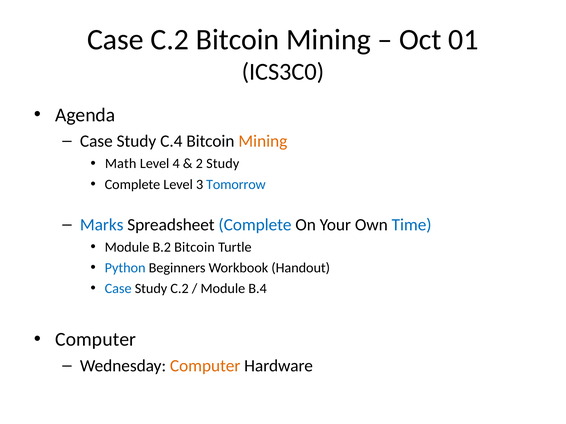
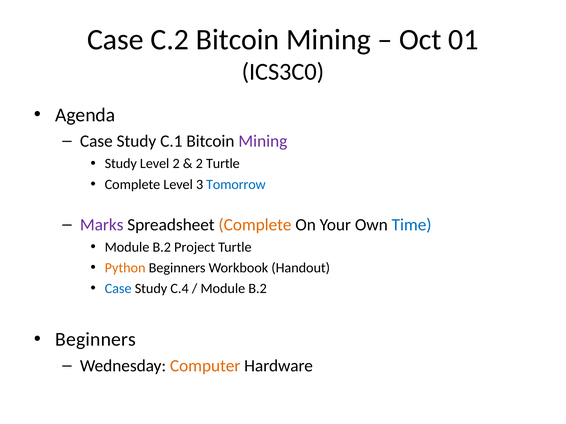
C.4: C.4 -> C.1
Mining at (263, 141) colour: orange -> purple
Math at (121, 164): Math -> Study
Level 4: 4 -> 2
2 Study: Study -> Turtle
Marks colour: blue -> purple
Complete at (255, 225) colour: blue -> orange
B.2 Bitcoin: Bitcoin -> Project
Python colour: blue -> orange
Study C.2: C.2 -> C.4
B.4 at (258, 289): B.4 -> B.2
Computer at (96, 340): Computer -> Beginners
